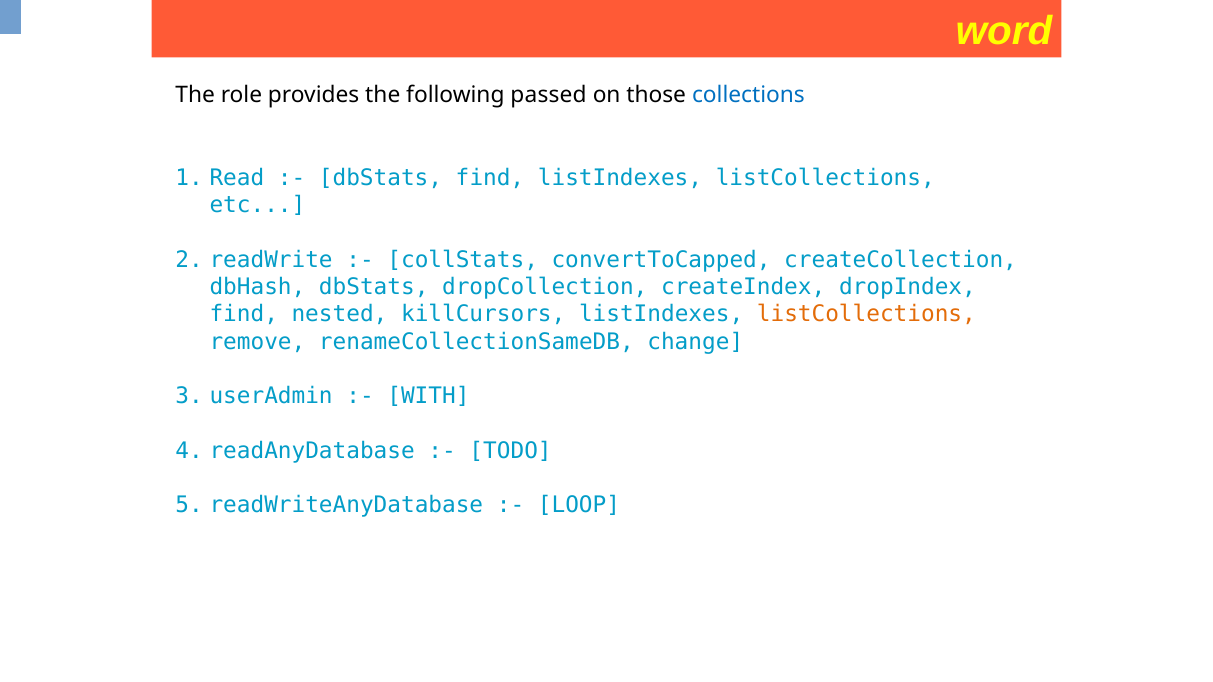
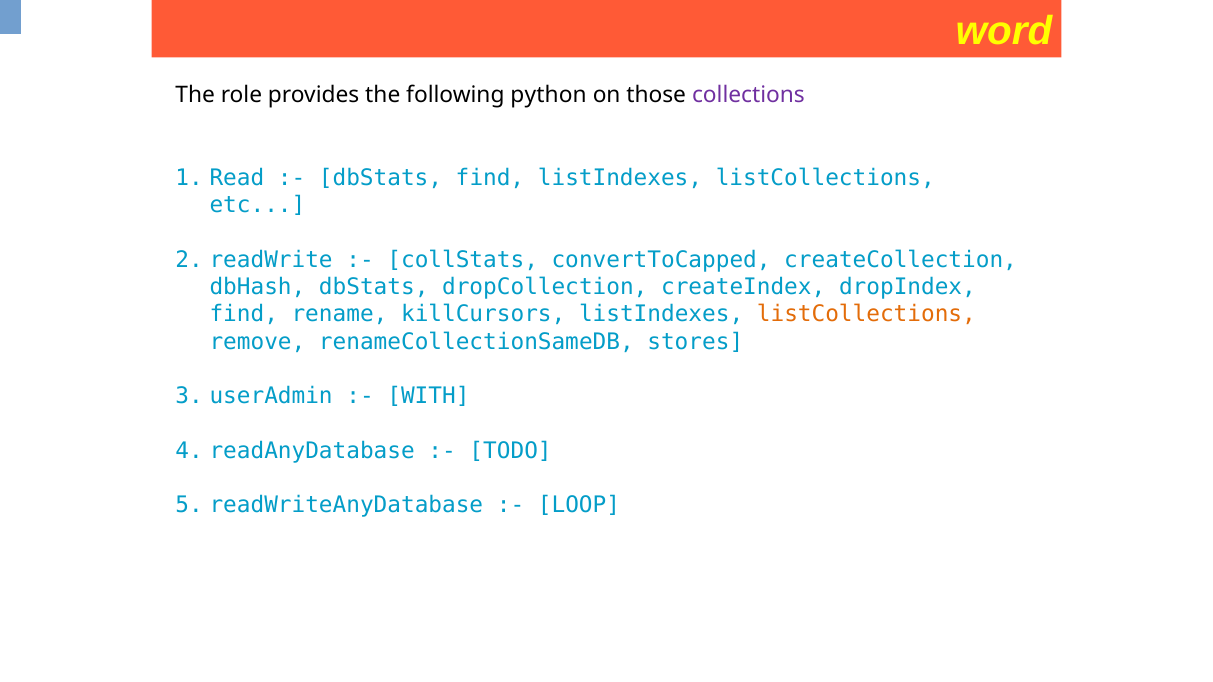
passed: passed -> python
collections colour: blue -> purple
nested: nested -> rename
change: change -> stores
